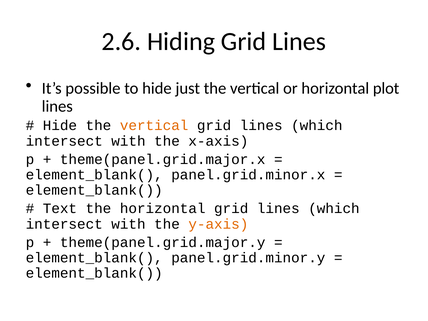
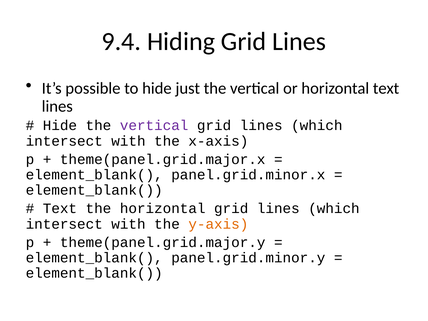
2.6: 2.6 -> 9.4
horizontal plot: plot -> text
vertical at (154, 126) colour: orange -> purple
